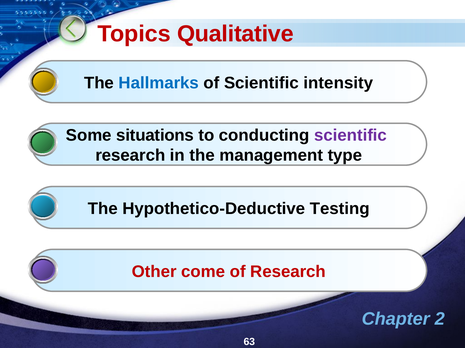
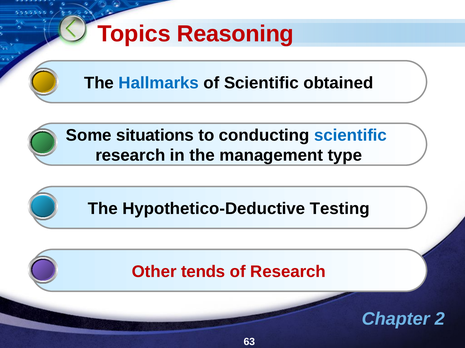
Qualitative: Qualitative -> Reasoning
intensity: intensity -> obtained
scientific at (351, 136) colour: purple -> blue
come: come -> tends
